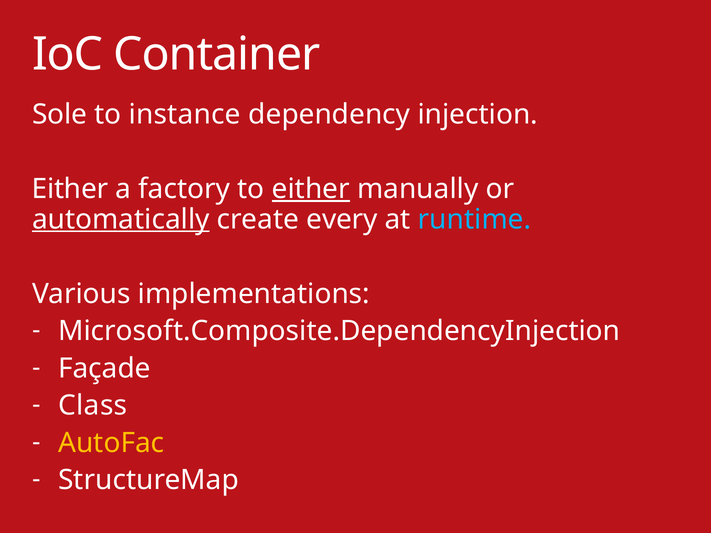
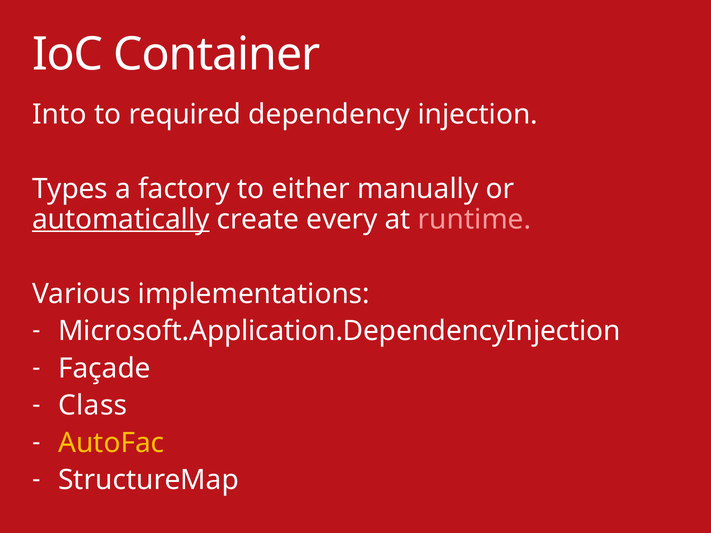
Sole: Sole -> Into
instance: instance -> required
Either at (70, 189): Either -> Types
either at (311, 189) underline: present -> none
runtime colour: light blue -> pink
Microsoft.Composite.DependencyInjection: Microsoft.Composite.DependencyInjection -> Microsoft.Application.DependencyInjection
